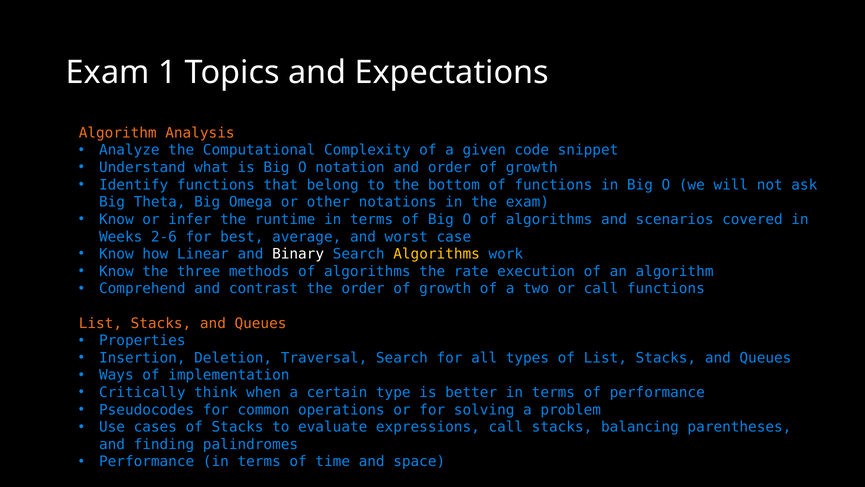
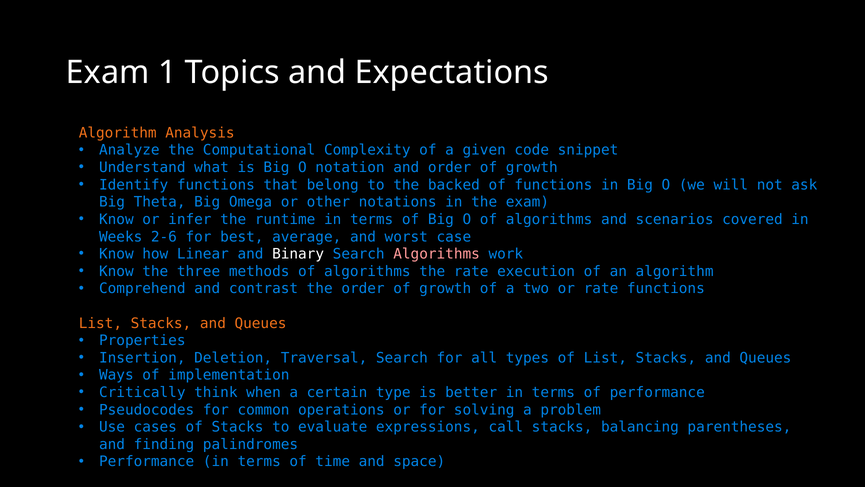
bottom: bottom -> backed
Algorithms at (437, 254) colour: yellow -> pink
or call: call -> rate
